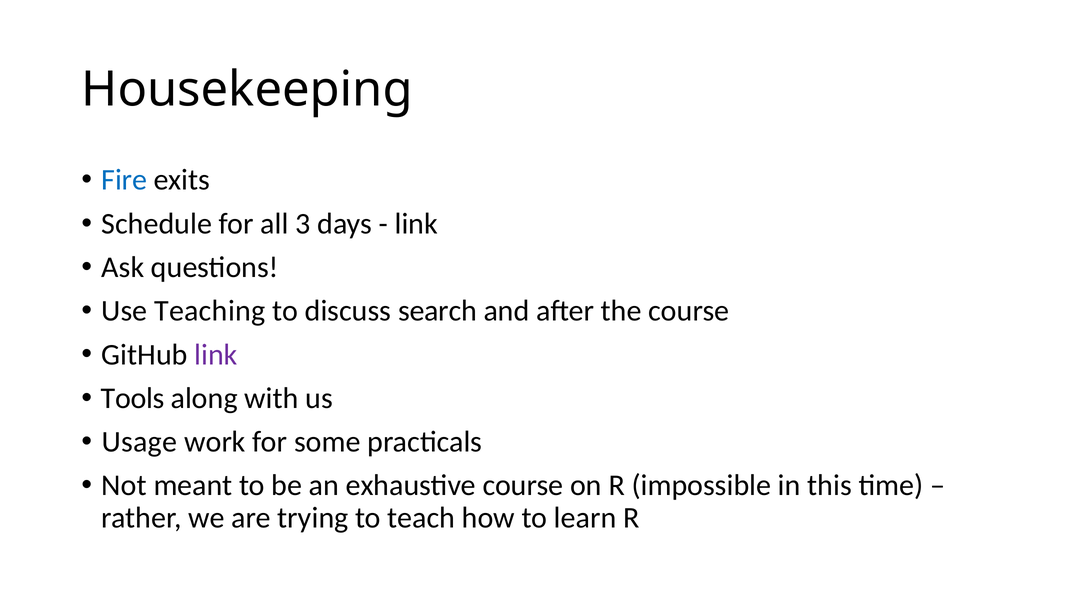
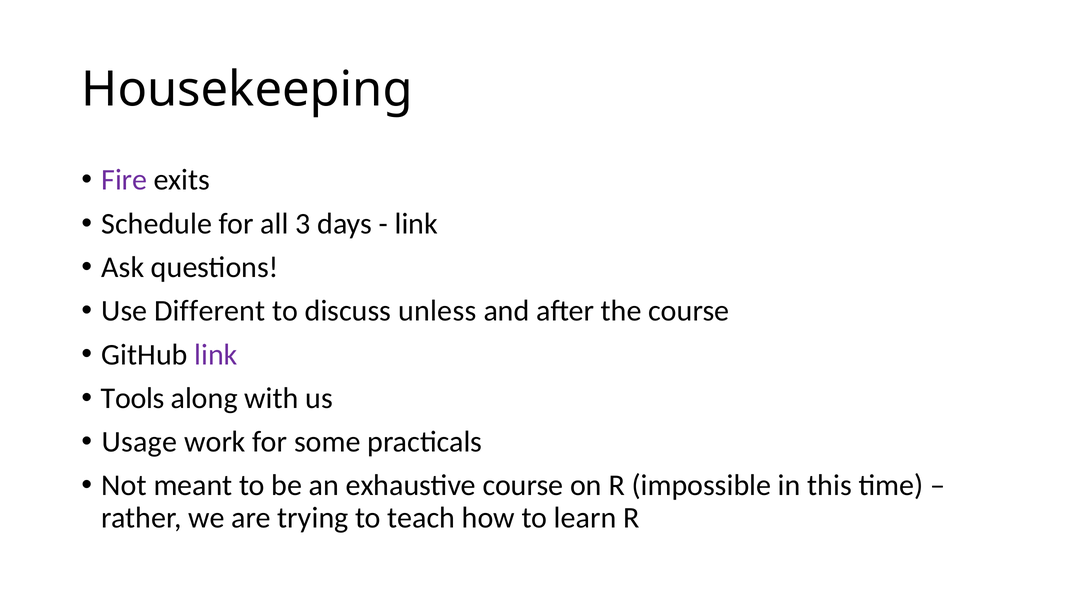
Fire colour: blue -> purple
Teaching: Teaching -> Different
search: search -> unless
